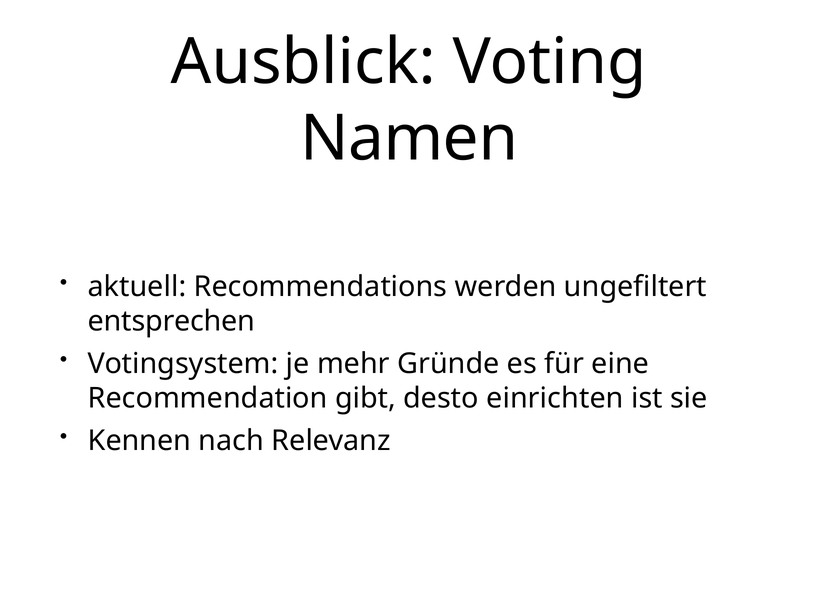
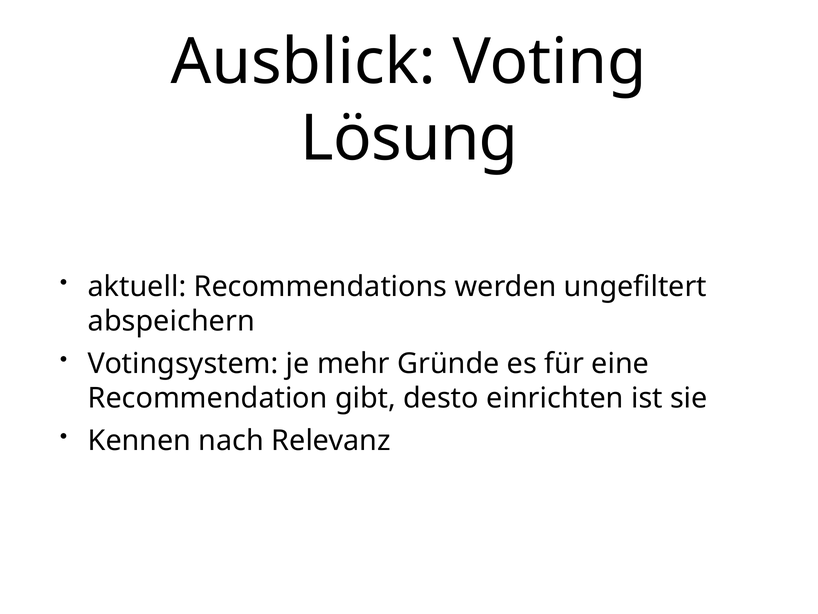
Namen: Namen -> Lösung
entsprechen: entsprechen -> abspeichern
